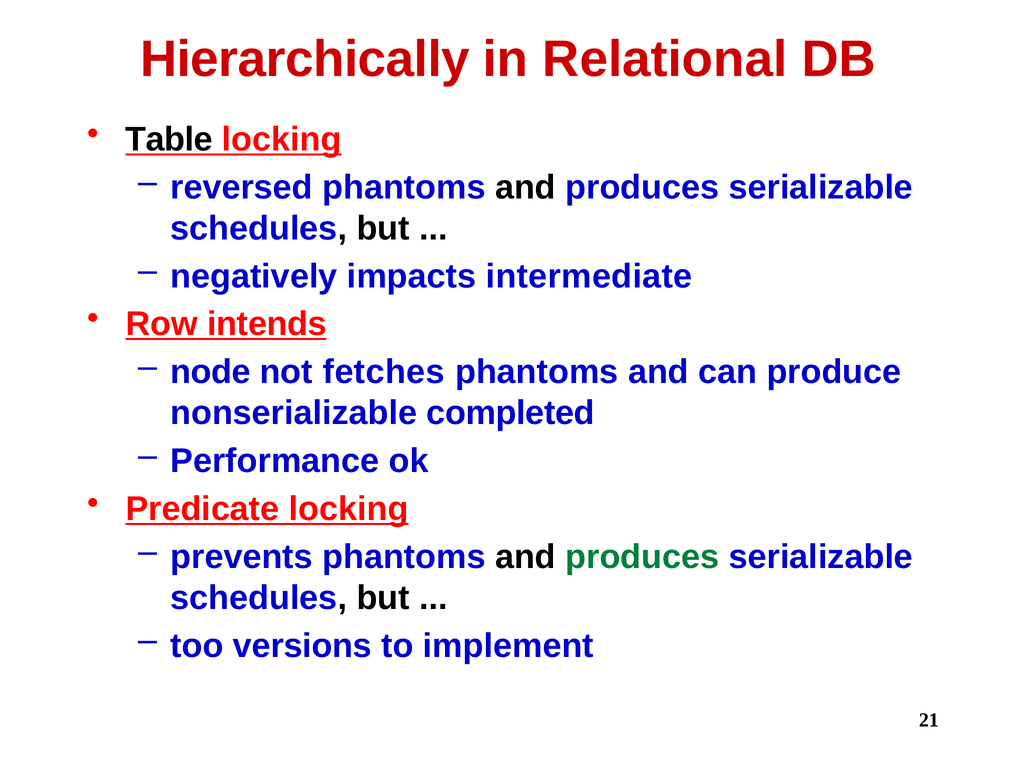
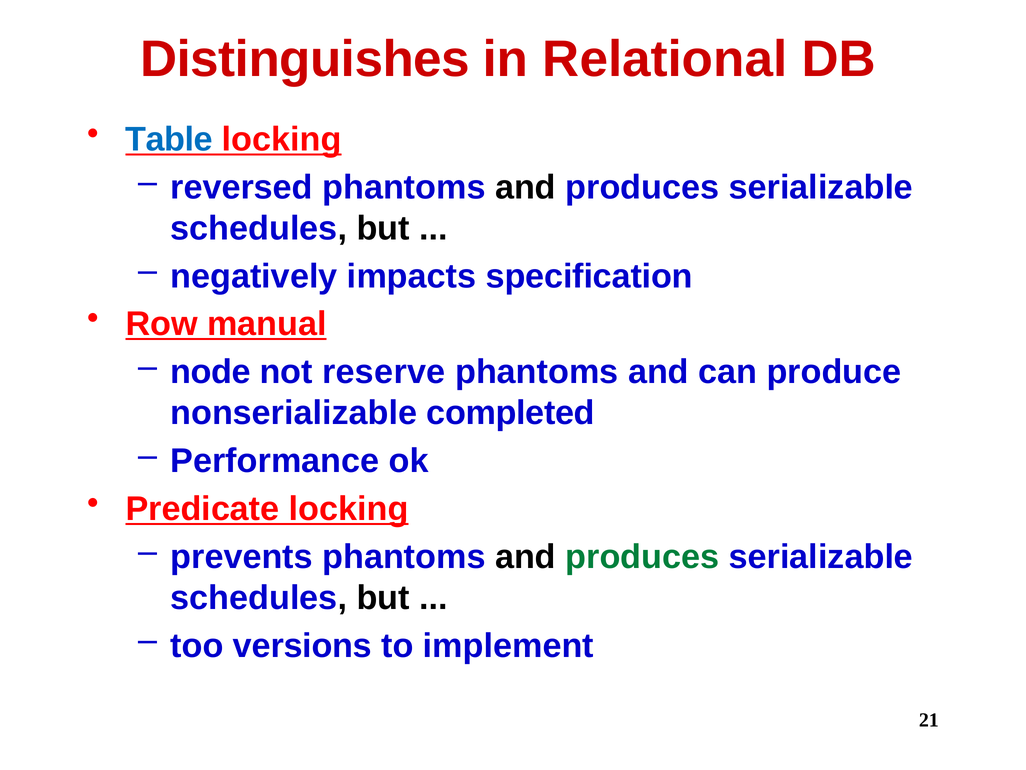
Hierarchically: Hierarchically -> Distinguishes
Table colour: black -> blue
intermediate: intermediate -> specification
intends: intends -> manual
fetches: fetches -> reserve
